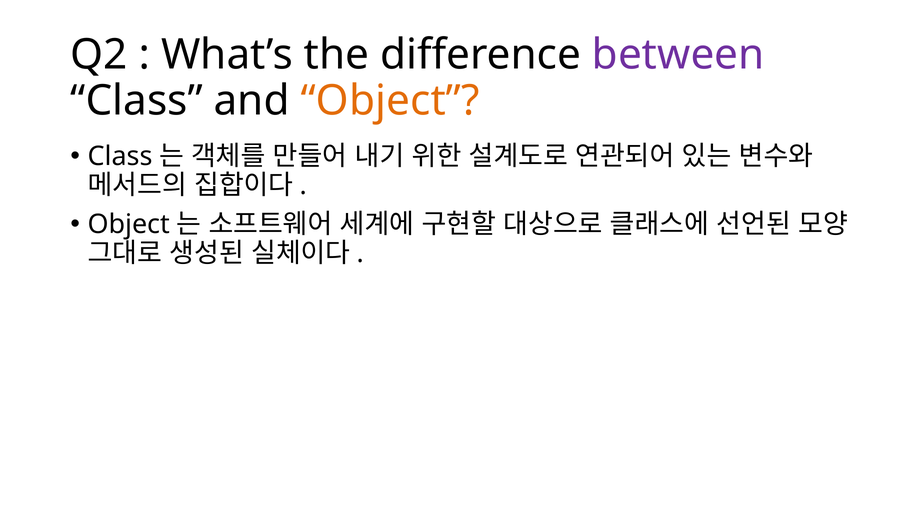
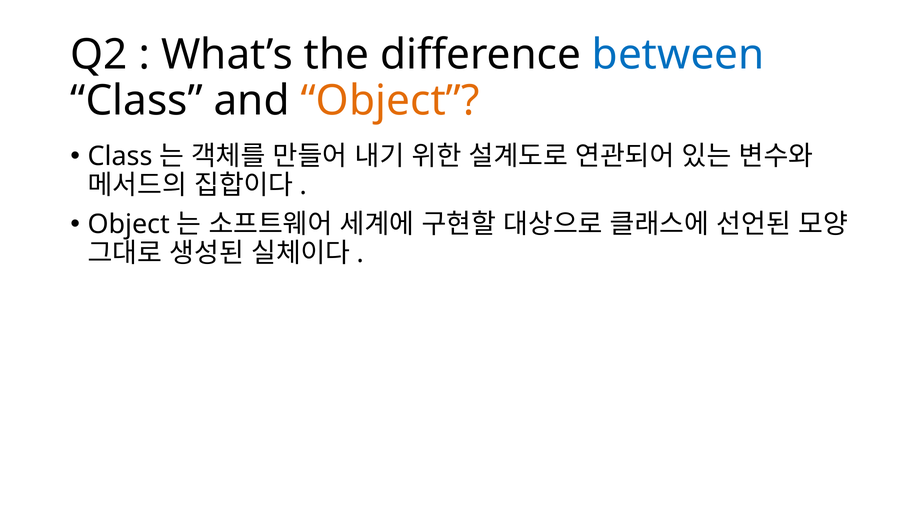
between colour: purple -> blue
